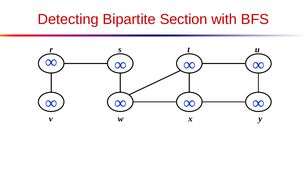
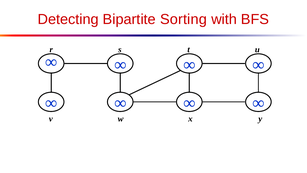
Section: Section -> Sorting
